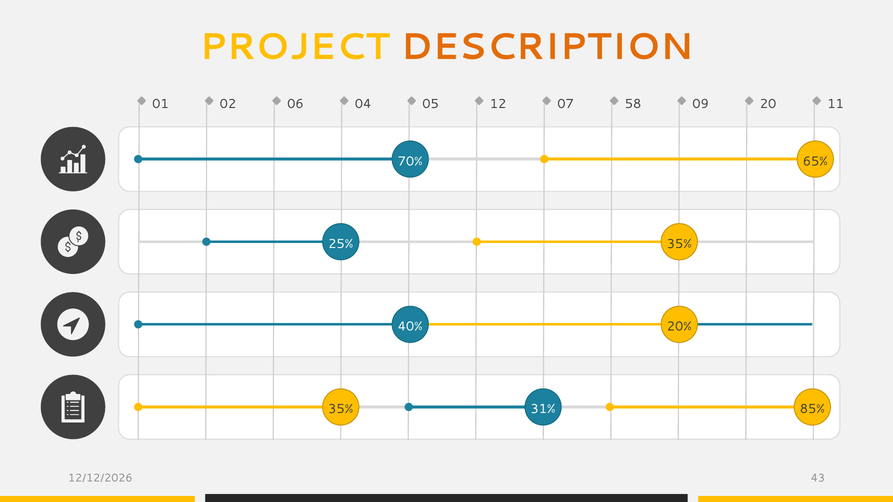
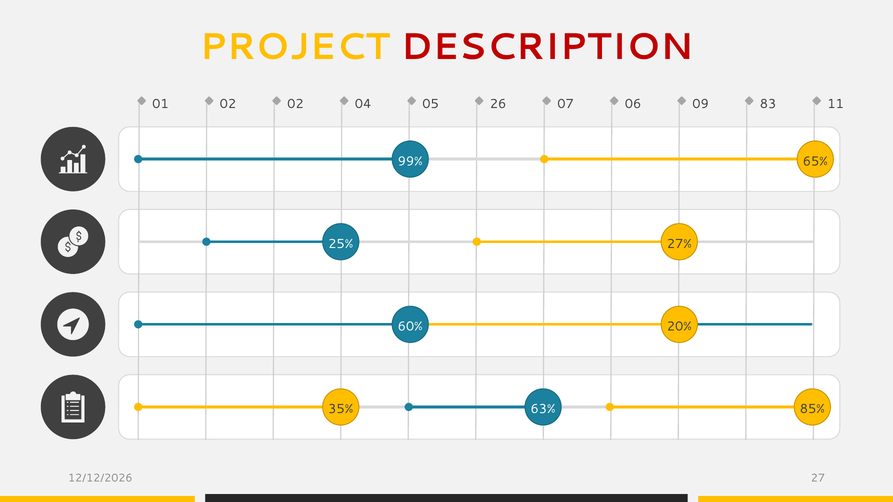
DESCRIPTION colour: orange -> red
02 06: 06 -> 02
12: 12 -> 26
58: 58 -> 06
20: 20 -> 83
70%: 70% -> 99%
25% 35%: 35% -> 27%
40%: 40% -> 60%
31%: 31% -> 63%
43: 43 -> 27
